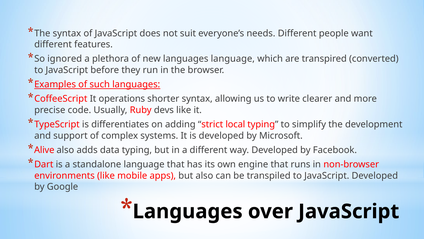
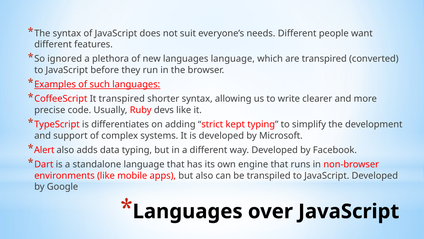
It operations: operations -> transpired
local: local -> kept
Alive: Alive -> Alert
